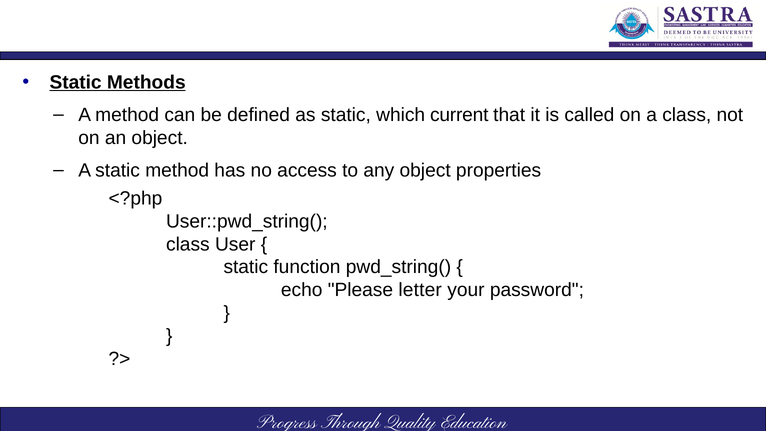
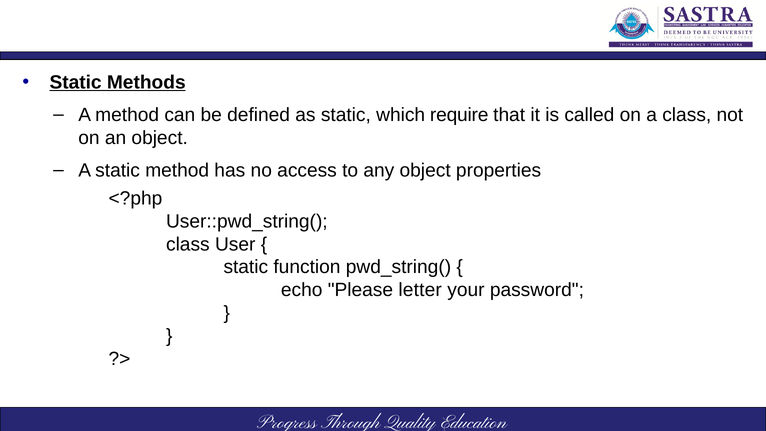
current: current -> require
